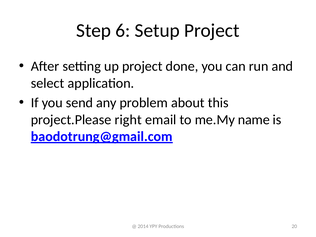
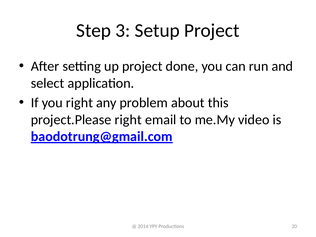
6: 6 -> 3
you send: send -> right
name: name -> video
